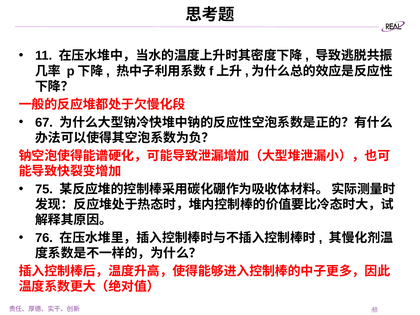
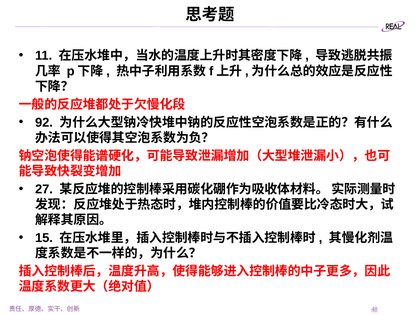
67: 67 -> 92
75: 75 -> 27
76: 76 -> 15
